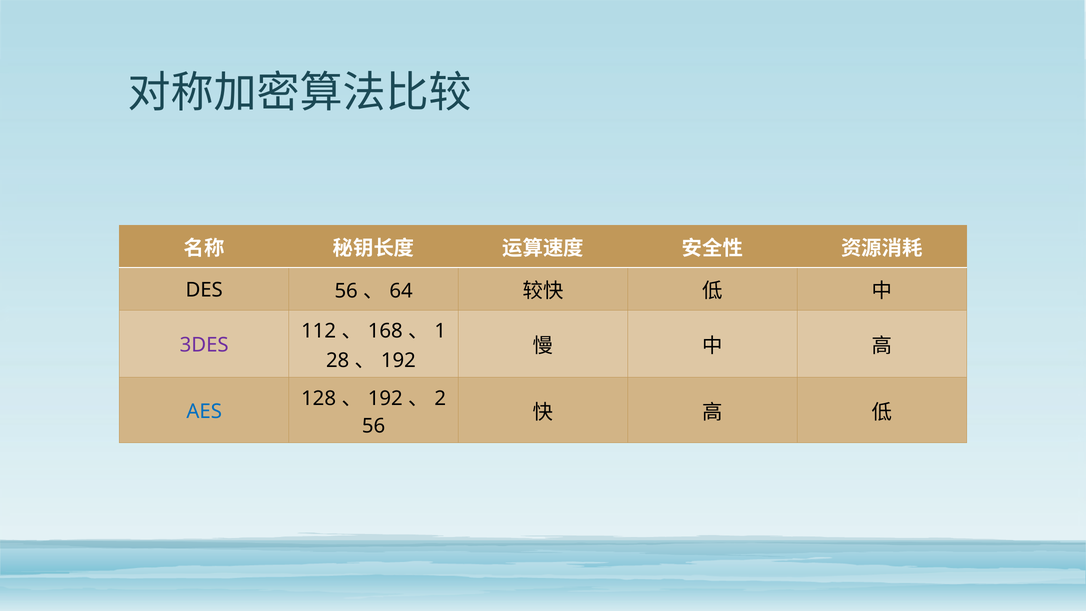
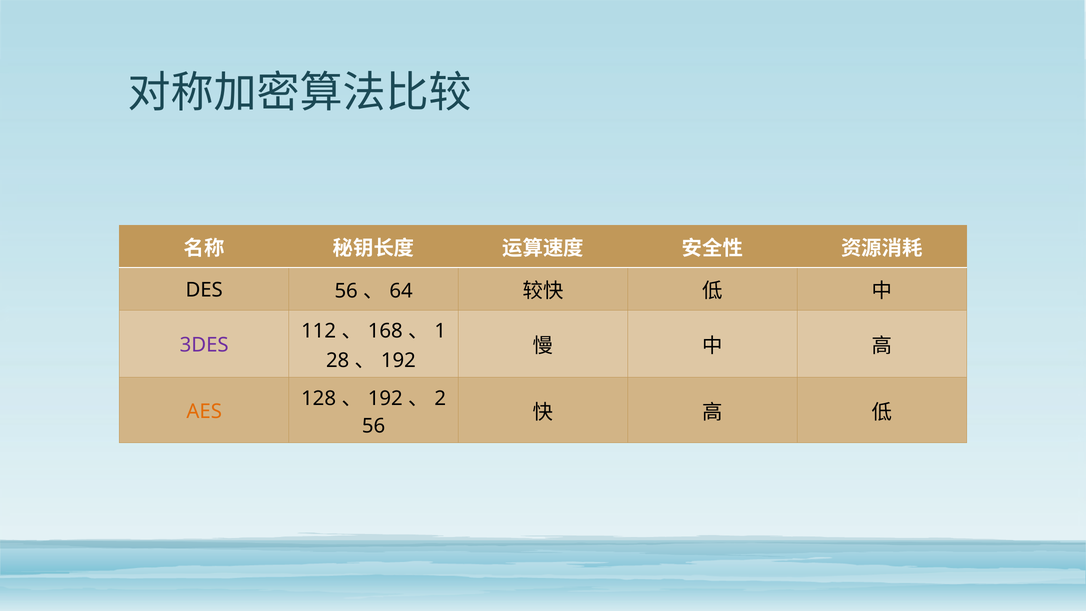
AES colour: blue -> orange
